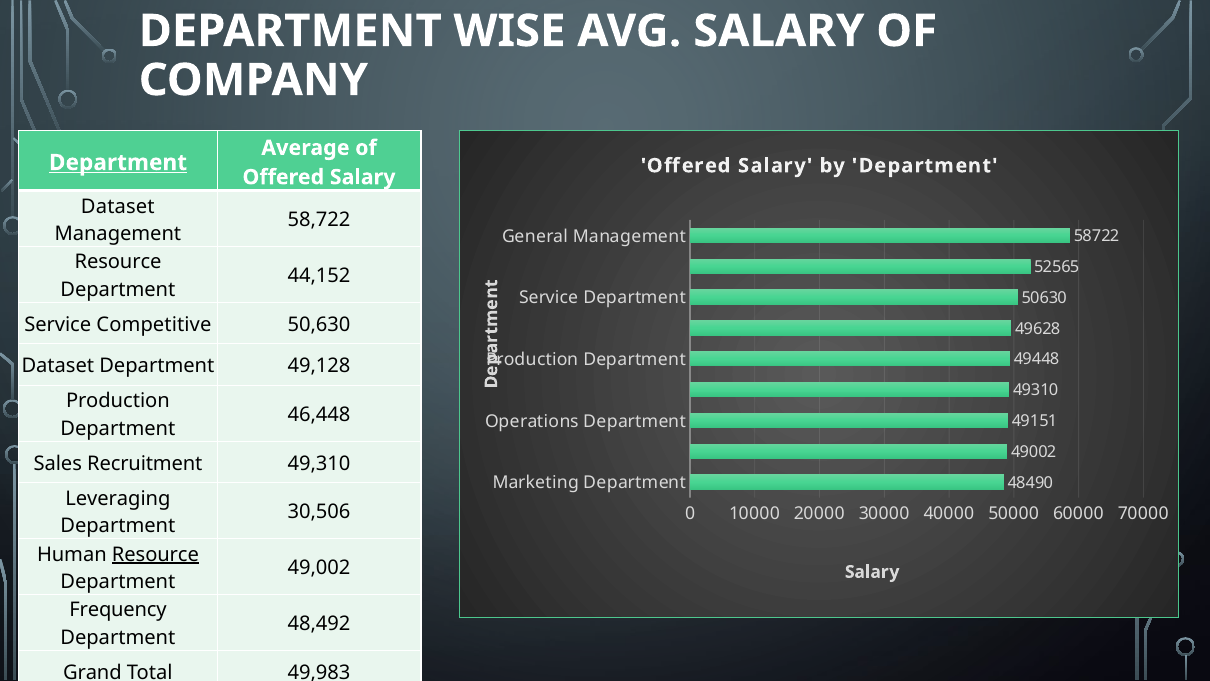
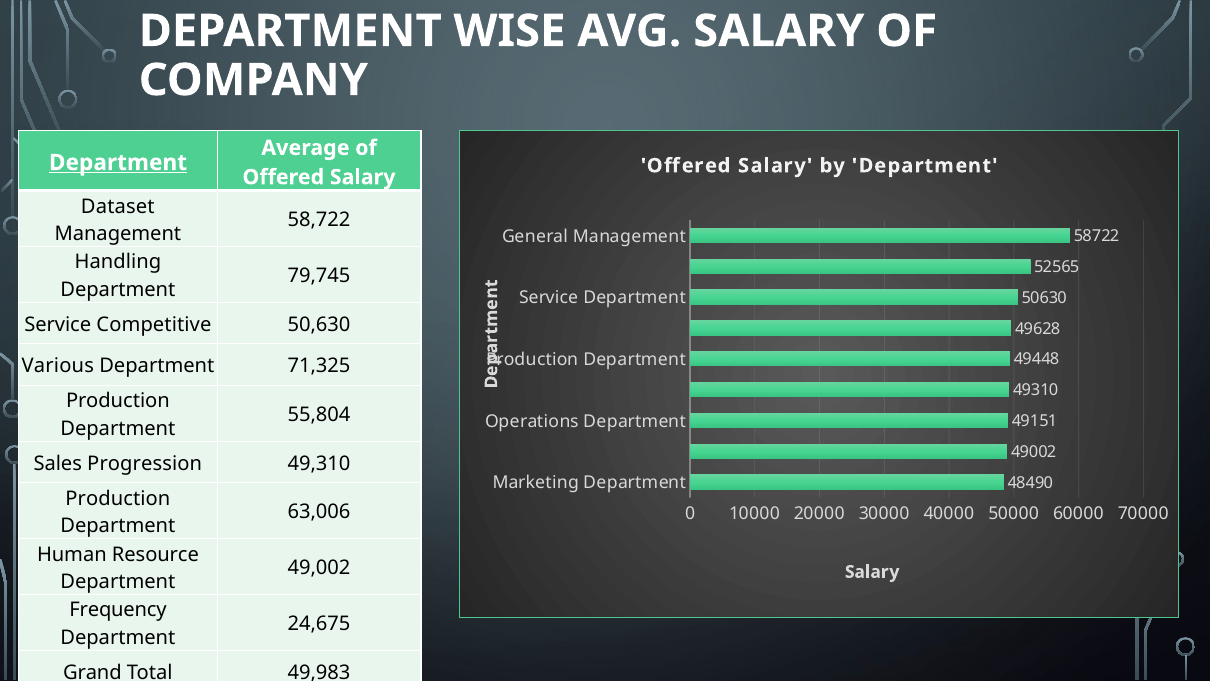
Resource at (118, 262): Resource -> Handling
44,152: 44,152 -> 79,745
Dataset at (58, 366): Dataset -> Various
49,128: 49,128 -> 71,325
46,448: 46,448 -> 55,804
Recruitment: Recruitment -> Progression
Leveraging at (118, 498): Leveraging -> Production
30,506: 30,506 -> 63,006
Resource at (155, 554) underline: present -> none
48,492: 48,492 -> 24,675
